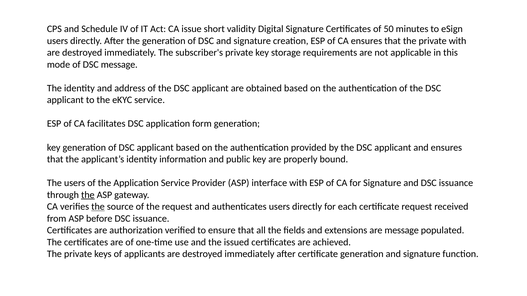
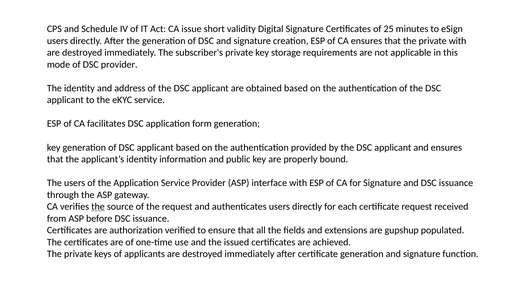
50: 50 -> 25
DSC message: message -> provider
the at (88, 195) underline: present -> none
are message: message -> gupshup
